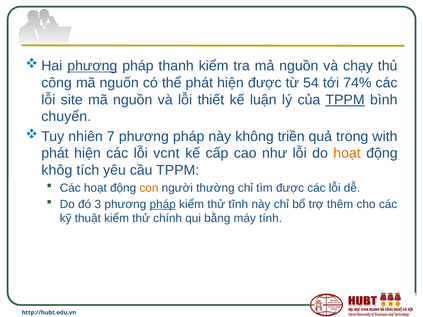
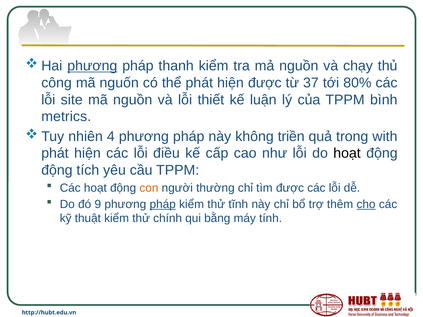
54: 54 -> 37
74%: 74% -> 80%
TPPM at (345, 100) underline: present -> none
chuyển: chuyển -> metrics
7: 7 -> 4
vcnt: vcnt -> điều
hoạt at (347, 153) colour: orange -> black
khôg at (57, 170): khôg -> động
3: 3 -> 9
cho underline: none -> present
